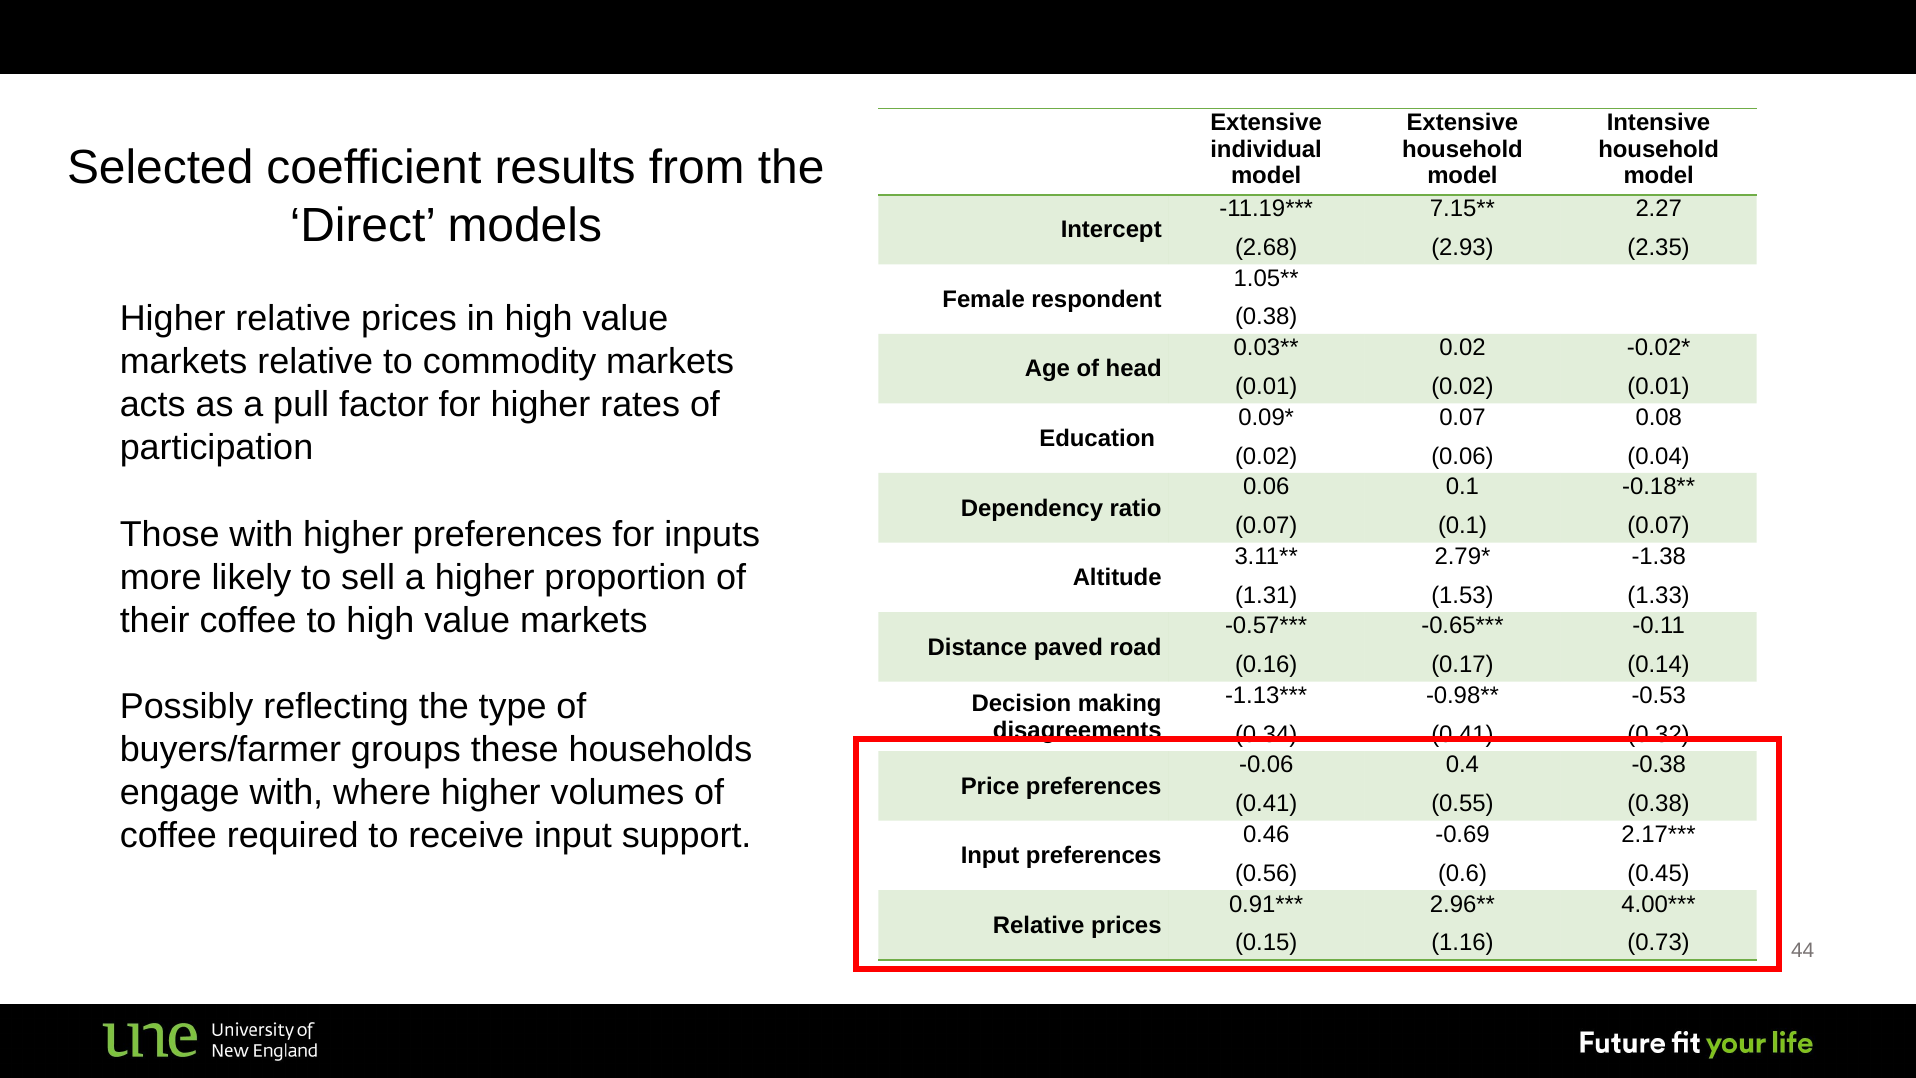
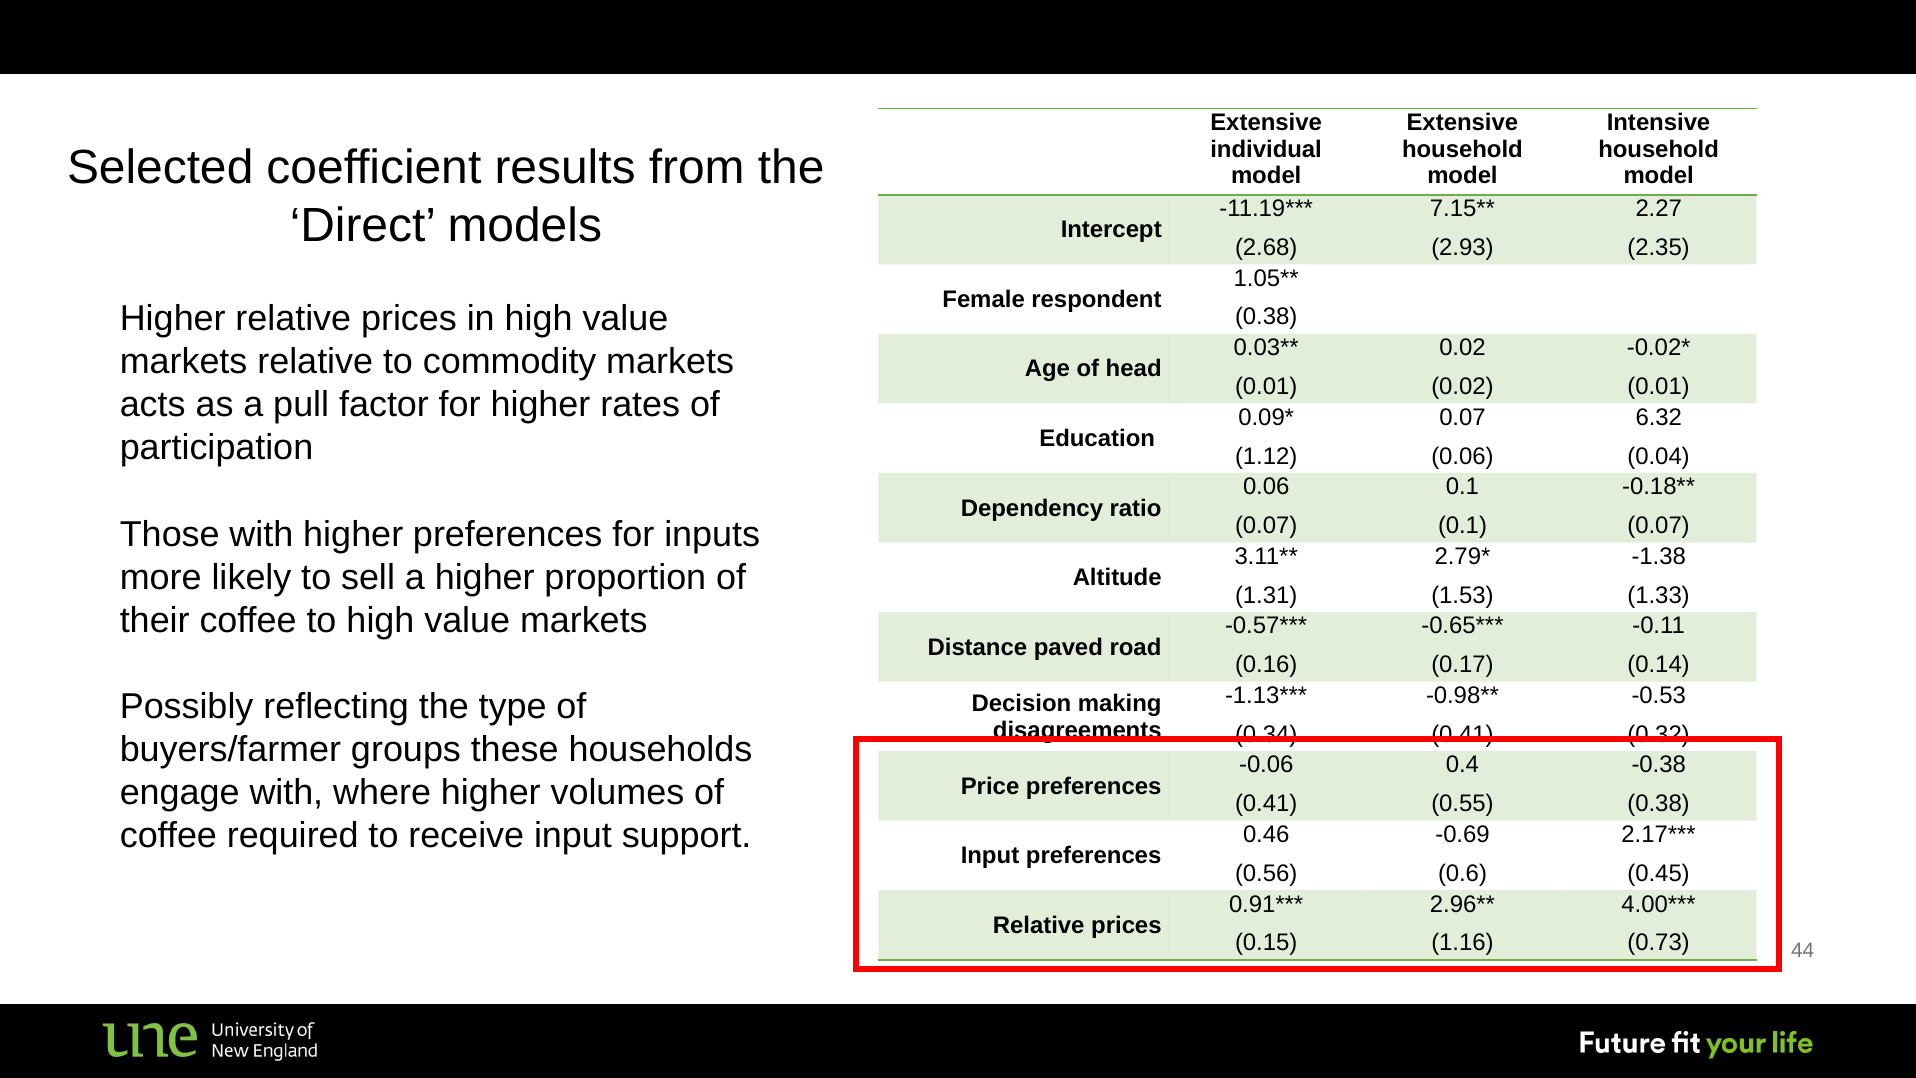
0.08: 0.08 -> 6.32
0.02 at (1266, 456): 0.02 -> 1.12
